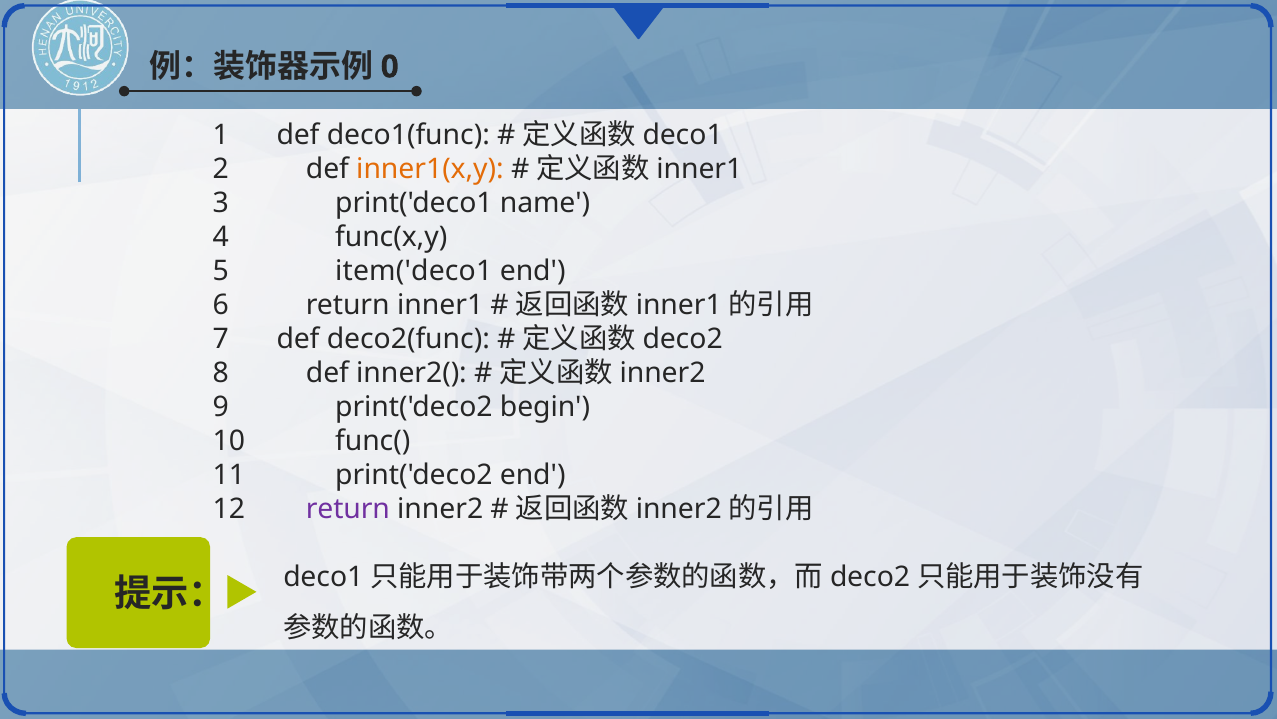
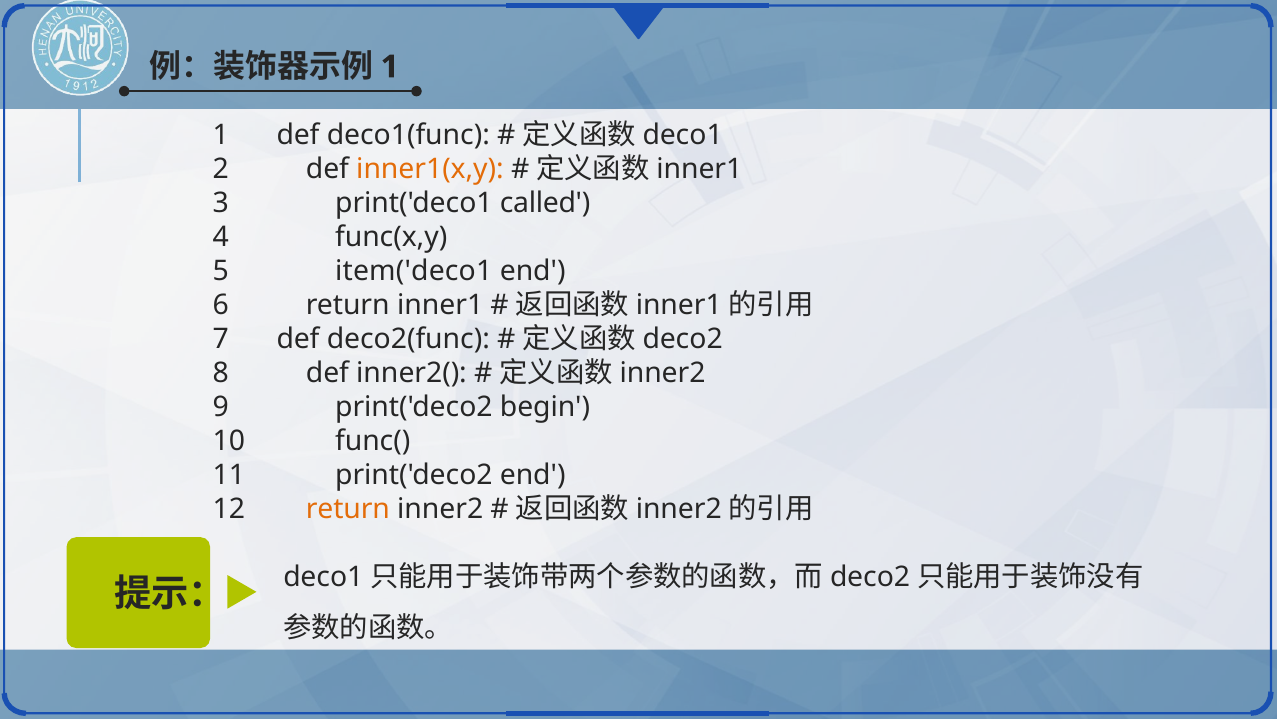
0 at (390, 67): 0 -> 1
name: name -> called
return at (348, 509) colour: purple -> orange
